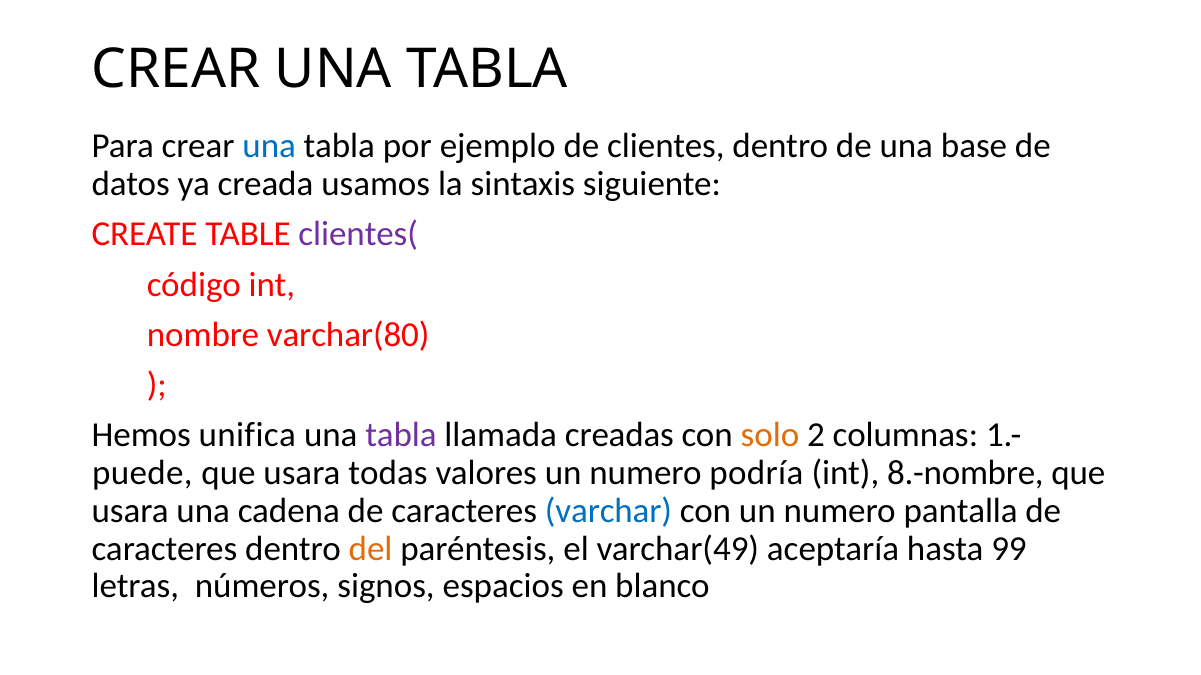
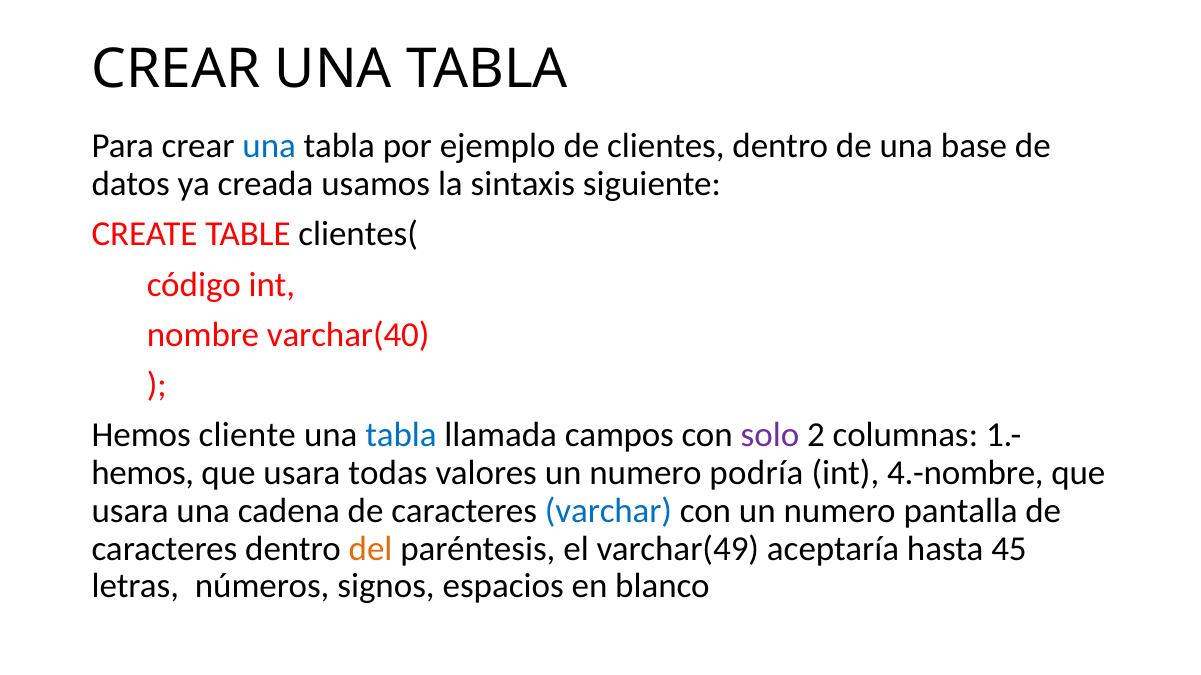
clientes( colour: purple -> black
varchar(80: varchar(80 -> varchar(40
unifica: unifica -> cliente
tabla at (401, 436) colour: purple -> blue
creadas: creadas -> campos
solo colour: orange -> purple
puede at (142, 473): puede -> hemos
8.-nombre: 8.-nombre -> 4.-nombre
99: 99 -> 45
